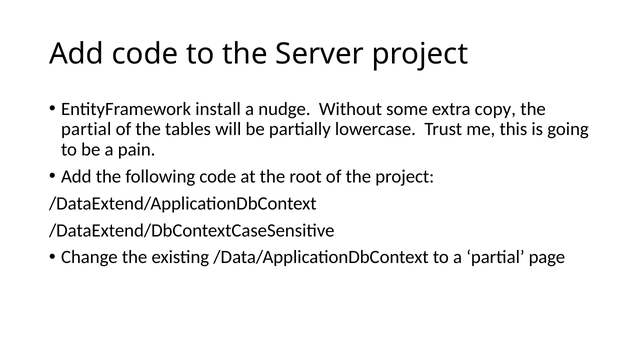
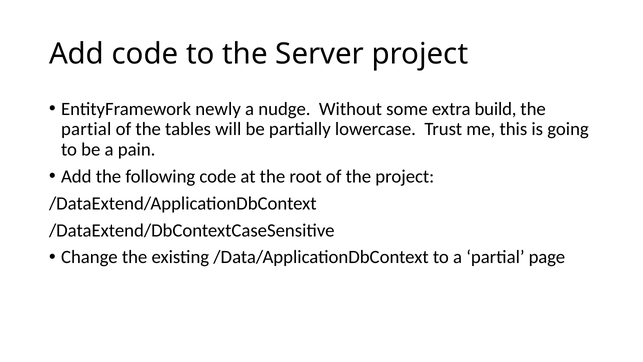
install: install -> newly
copy: copy -> build
